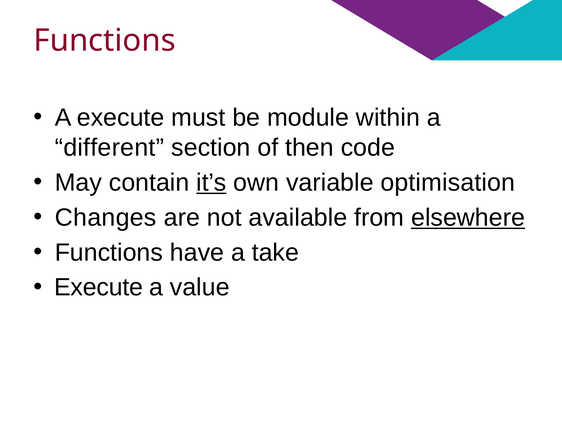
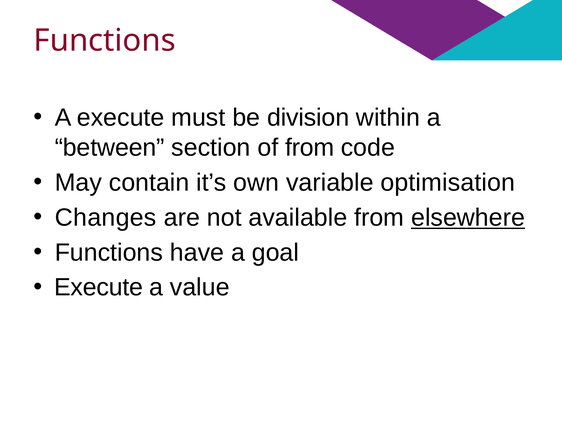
module: module -> division
different: different -> between
of then: then -> from
it’s underline: present -> none
take: take -> goal
